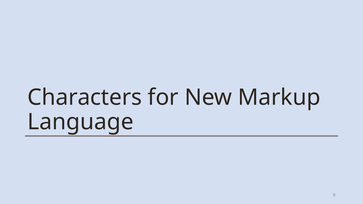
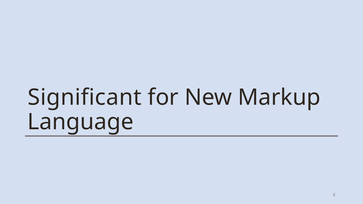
Characters: Characters -> Significant
